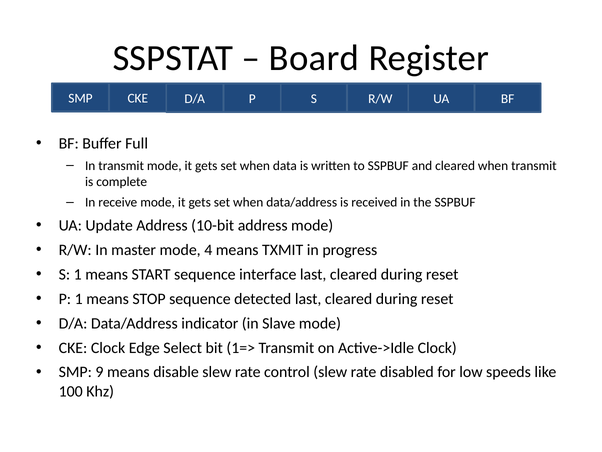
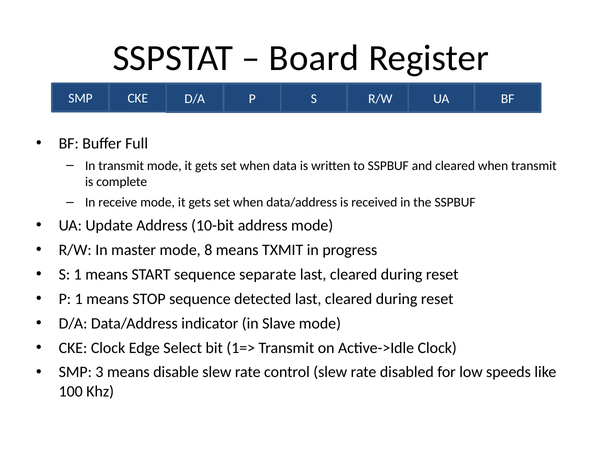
4: 4 -> 8
interface: interface -> separate
9: 9 -> 3
